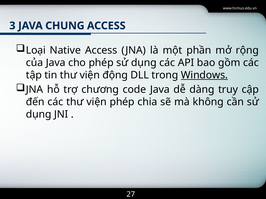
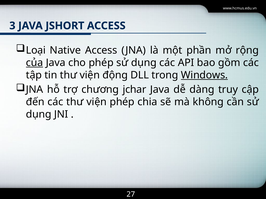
CHUNG: CHUNG -> JSHORT
của underline: none -> present
code: code -> jchar
